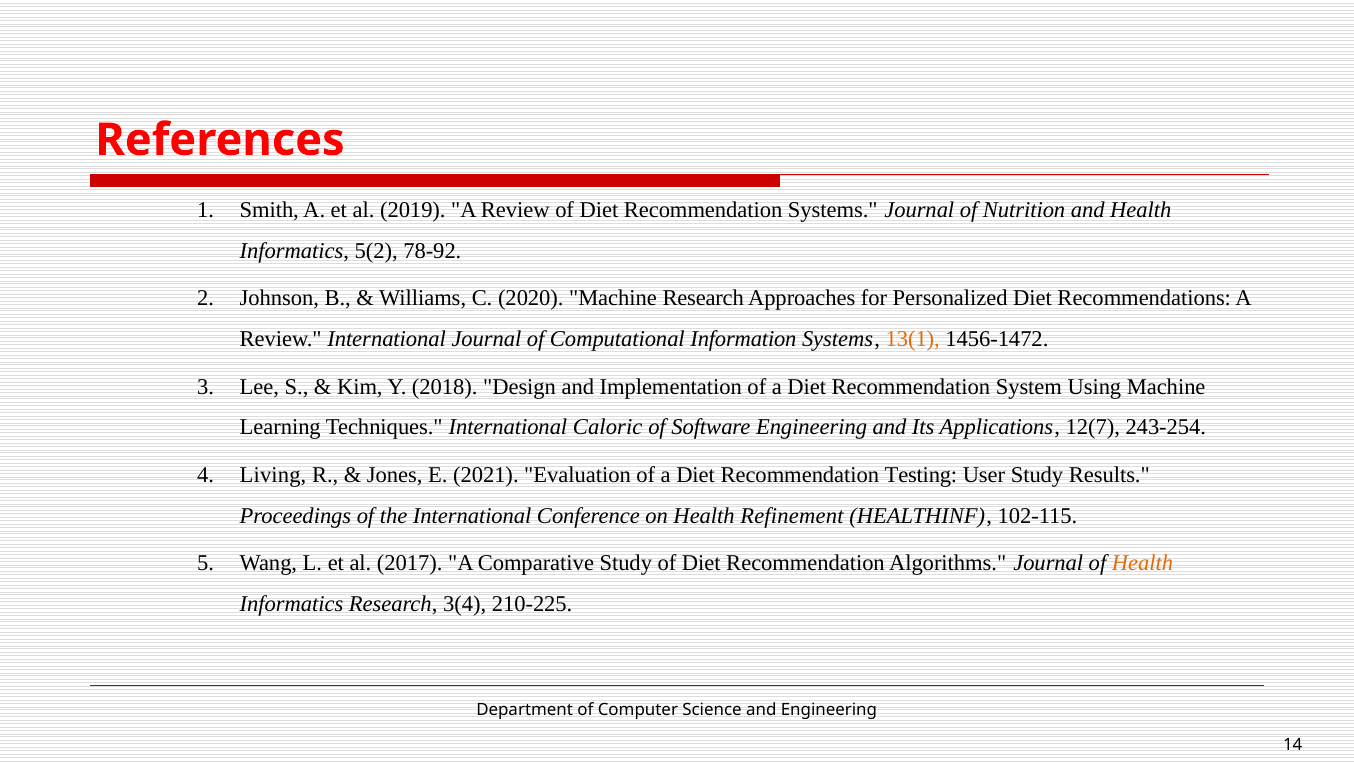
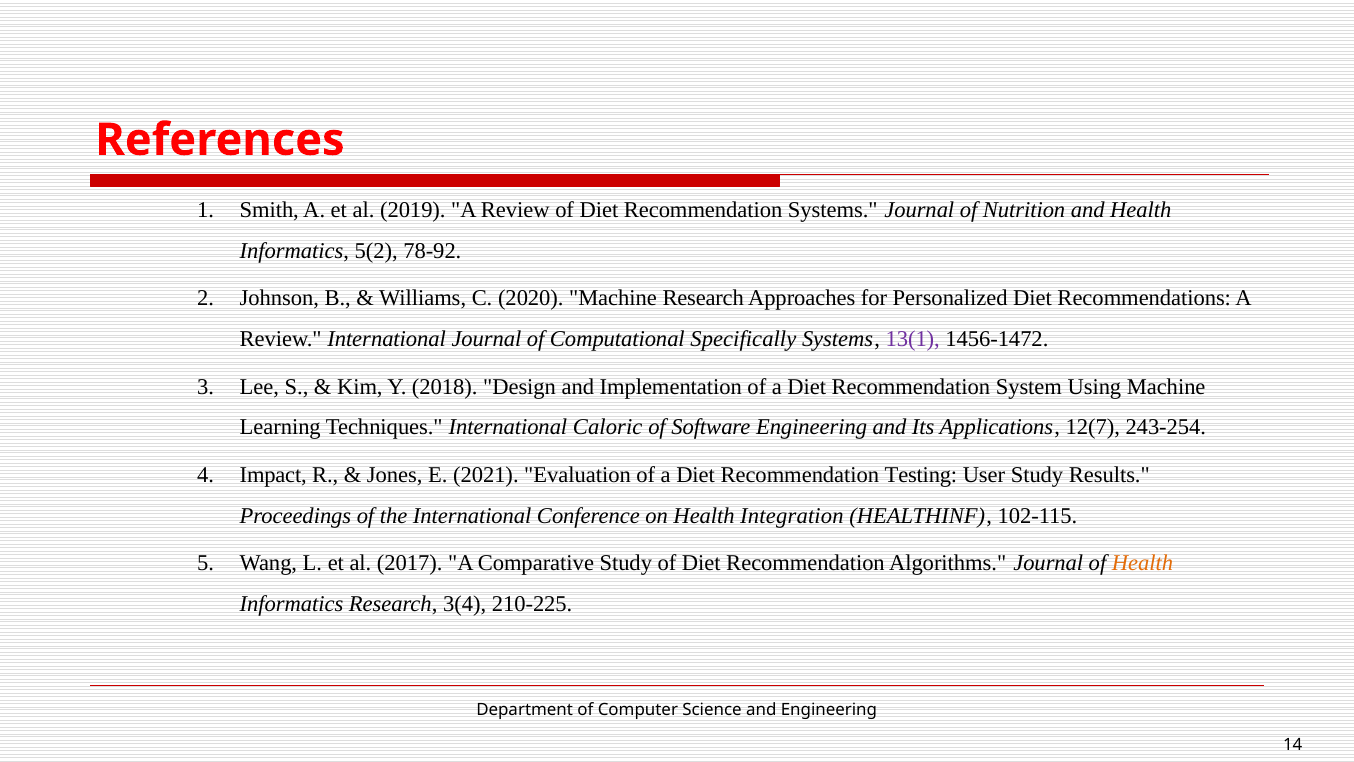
Information: Information -> Specifically
13(1 colour: orange -> purple
Living: Living -> Impact
Refinement: Refinement -> Integration
